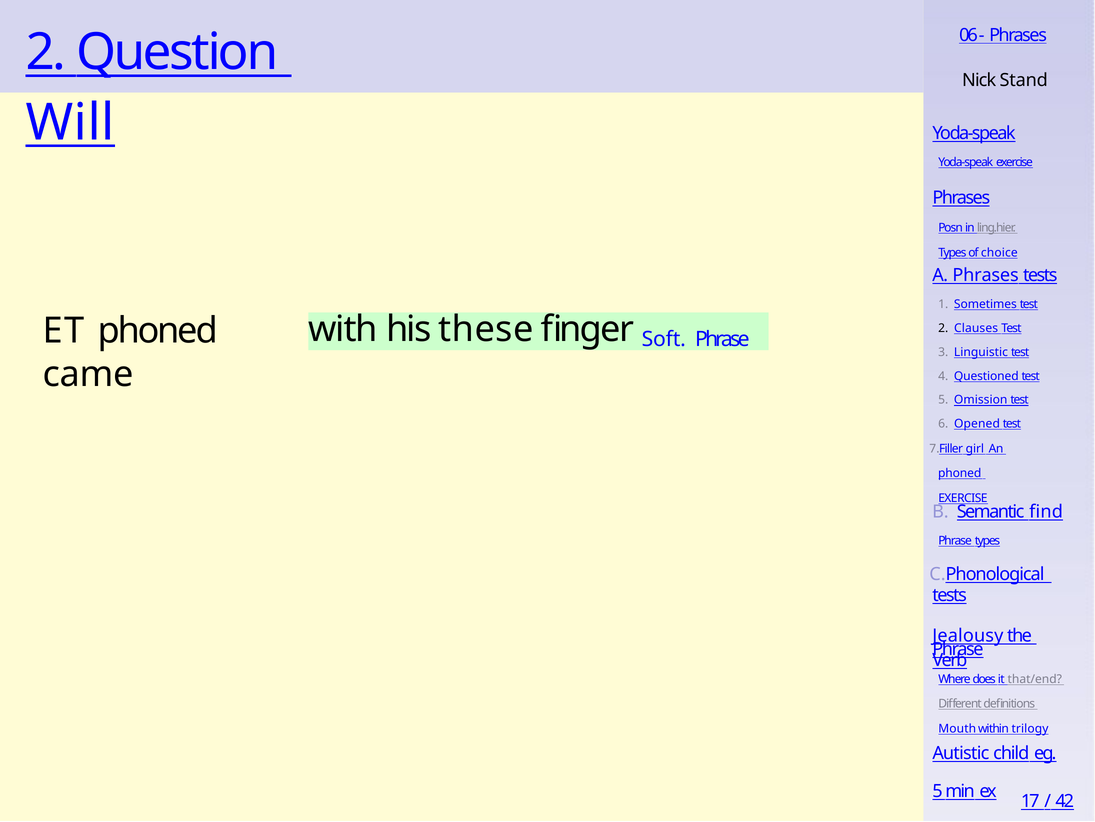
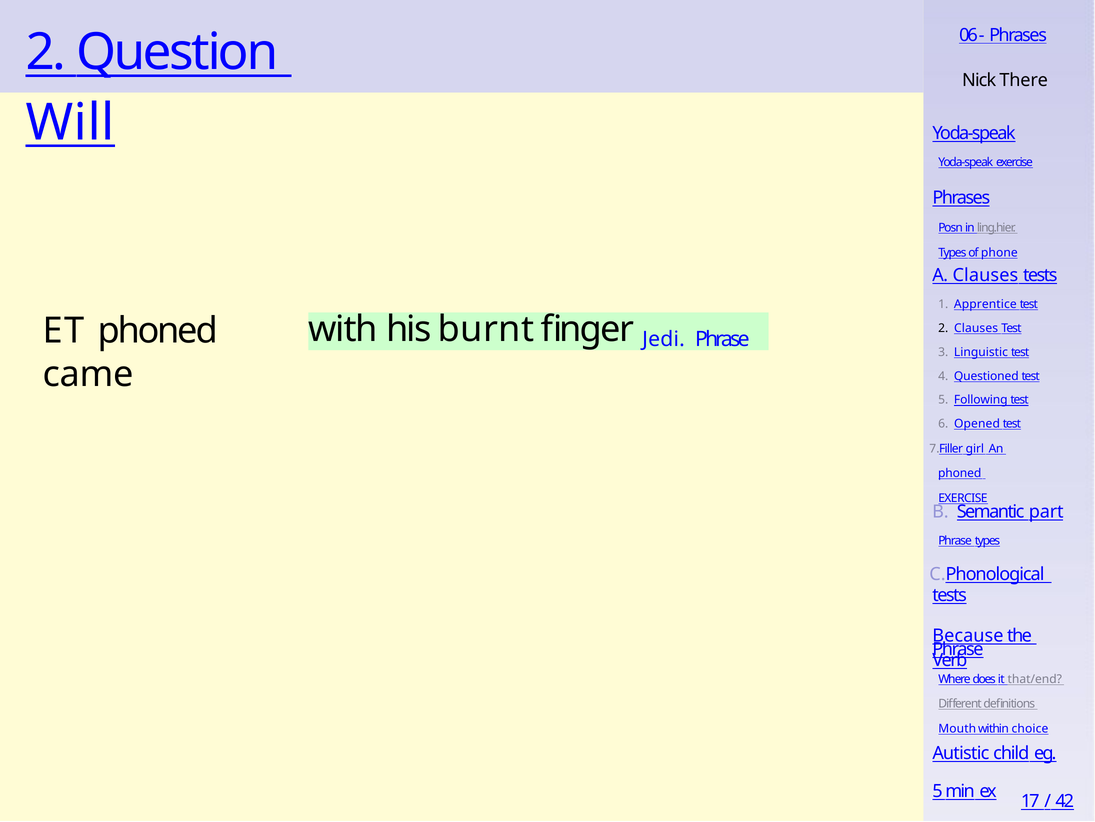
Stand: Stand -> There
choice: choice -> phone
A Phrases: Phrases -> Clauses
Sometimes: Sometimes -> Apprentice
these: these -> burnt
Soft: Soft -> Jedi
Omission: Omission -> Following
find: find -> part
Jealousy: Jealousy -> Because
trilogy: trilogy -> choice
